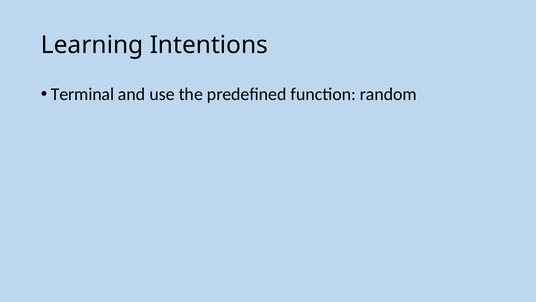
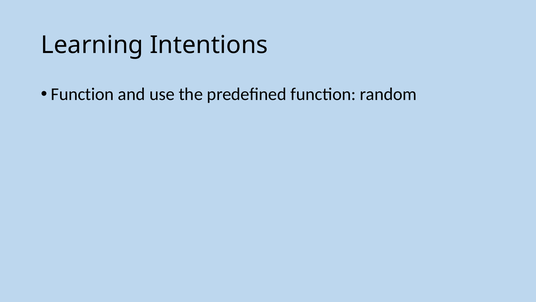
Terminal at (83, 94): Terminal -> Function
